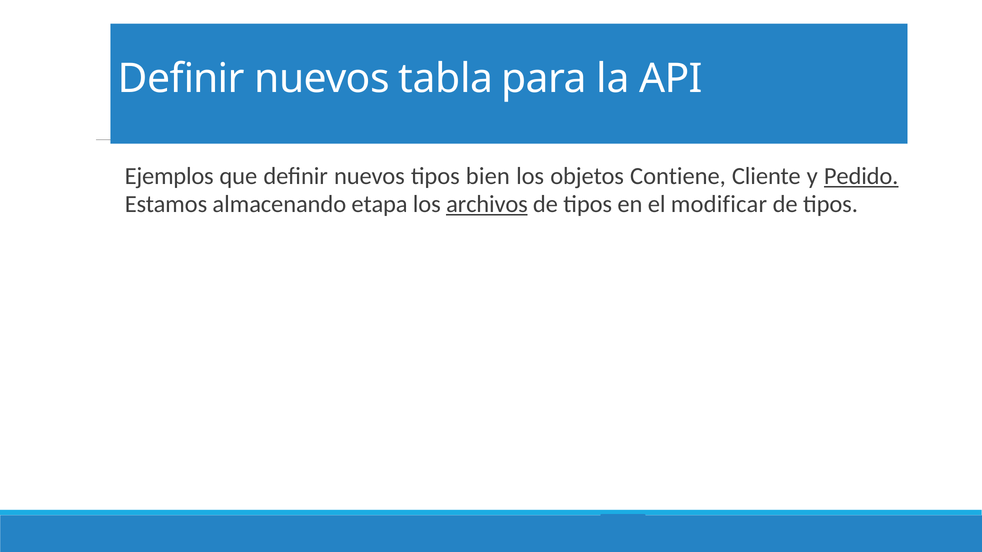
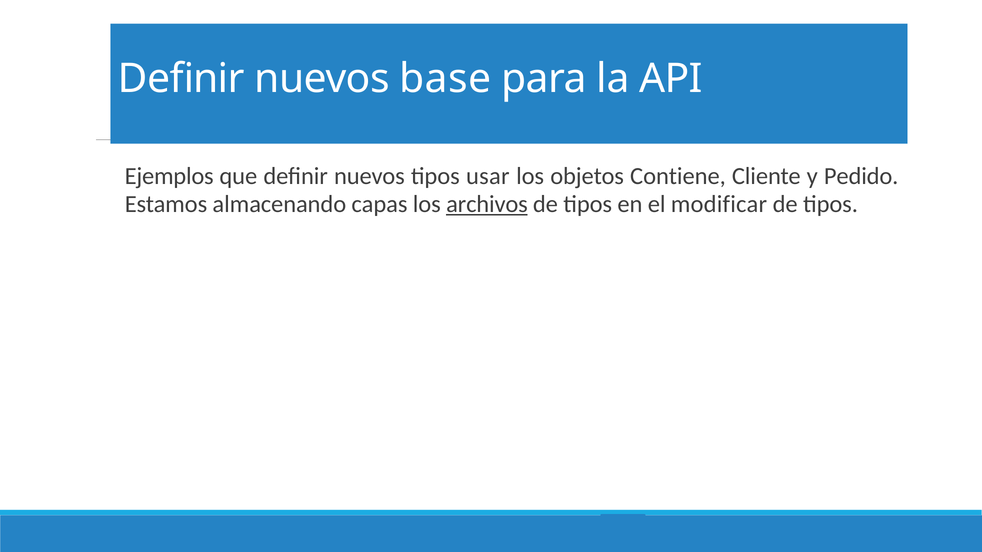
tabla: tabla -> base
bien: bien -> usar
Pedido underline: present -> none
etapa: etapa -> capas
